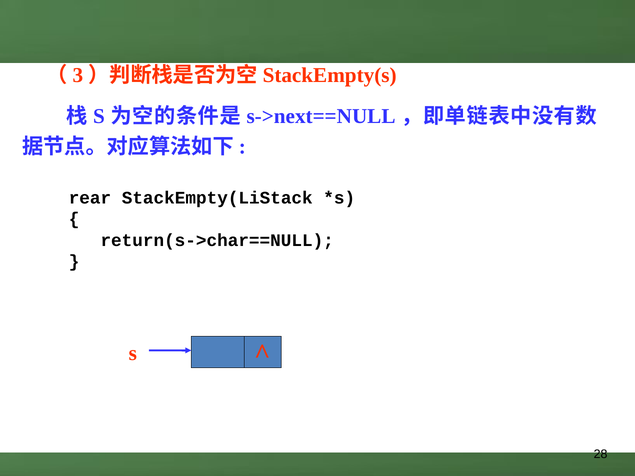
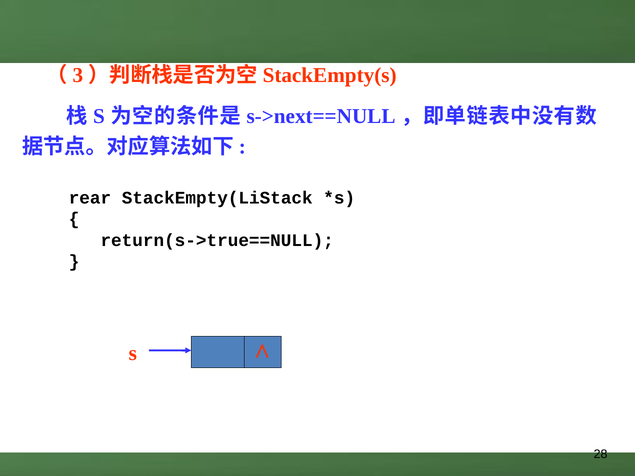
return(s->char==NULL: return(s->char==NULL -> return(s->true==NULL
